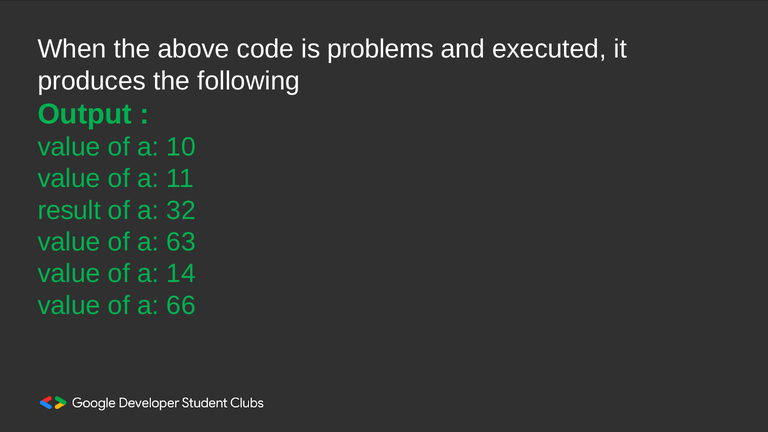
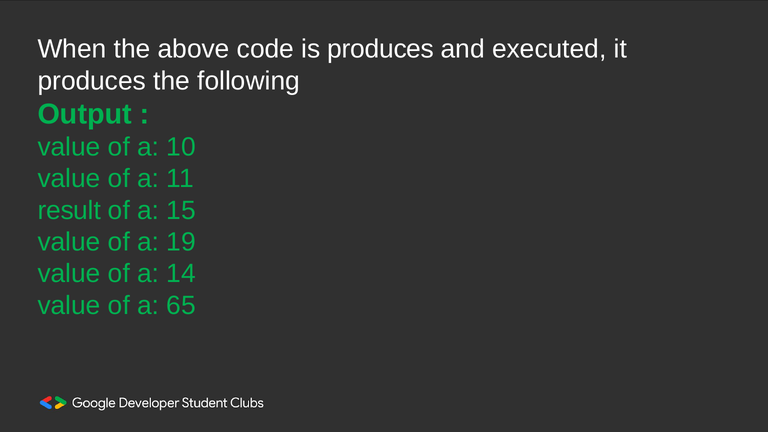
is problems: problems -> produces
32: 32 -> 15
63: 63 -> 19
66: 66 -> 65
